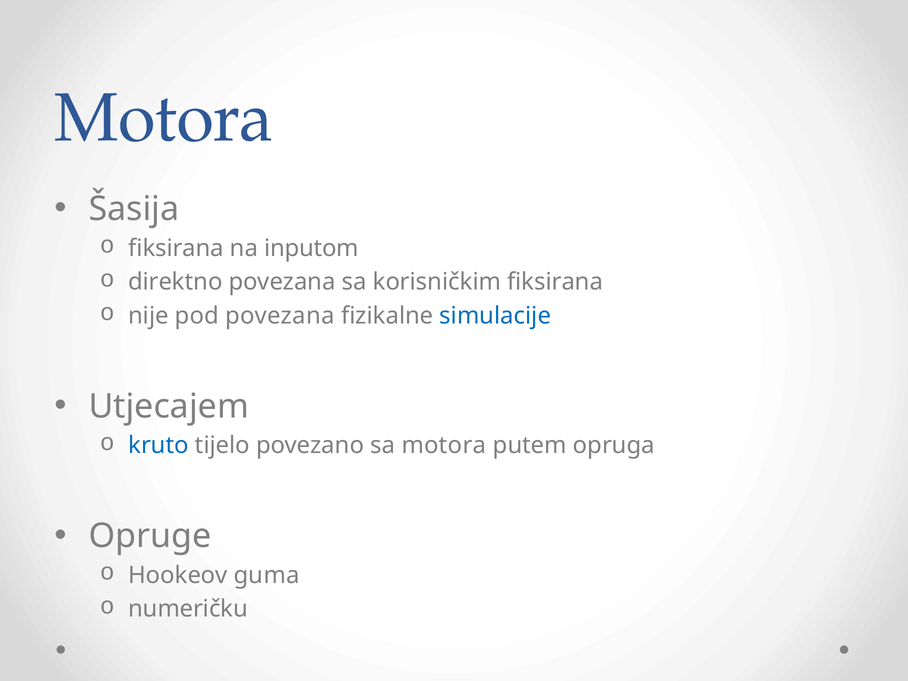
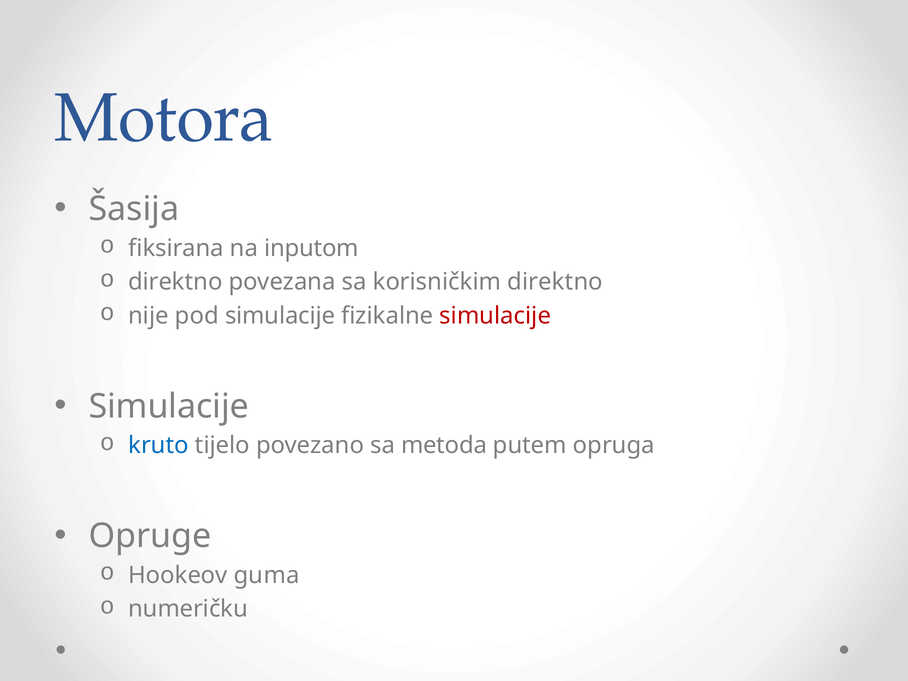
korisničkim fiksirana: fiksirana -> direktno
pod povezana: povezana -> simulacije
simulacije at (495, 316) colour: blue -> red
Utjecajem at (169, 406): Utjecajem -> Simulacije
sa motora: motora -> metoda
